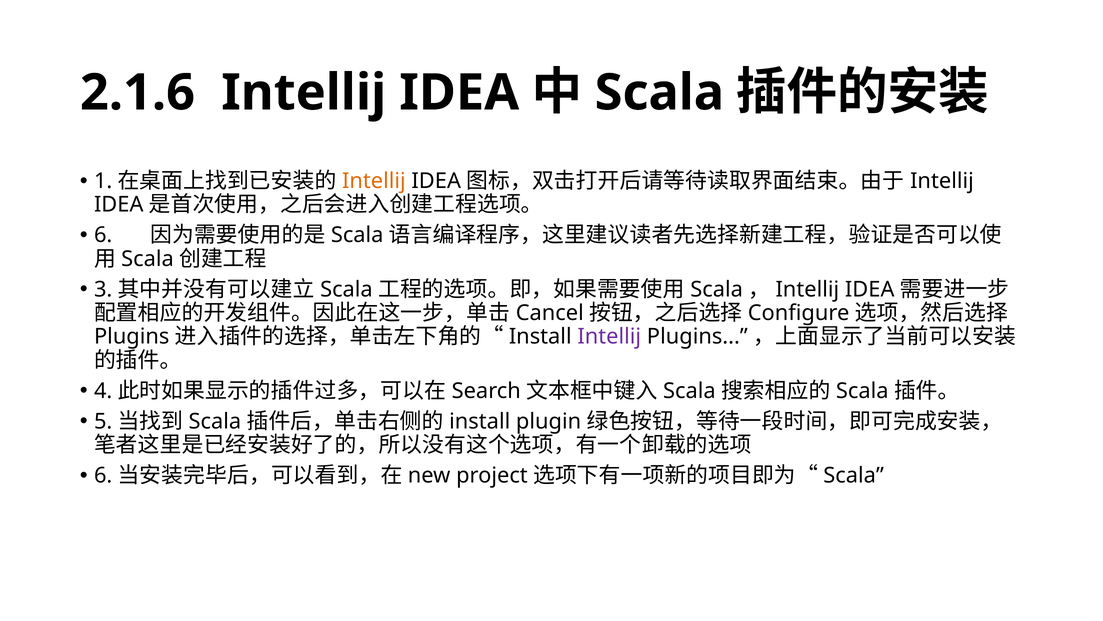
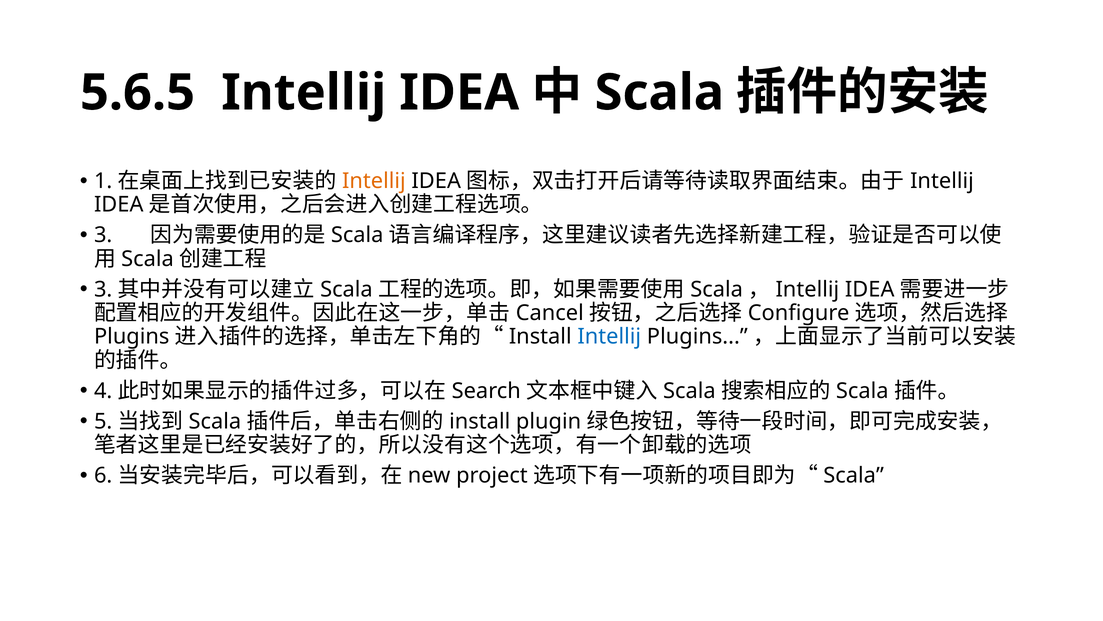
2.1.6: 2.1.6 -> 5.6.5
6 at (103, 235): 6 -> 3
Intellij at (609, 336) colour: purple -> blue
